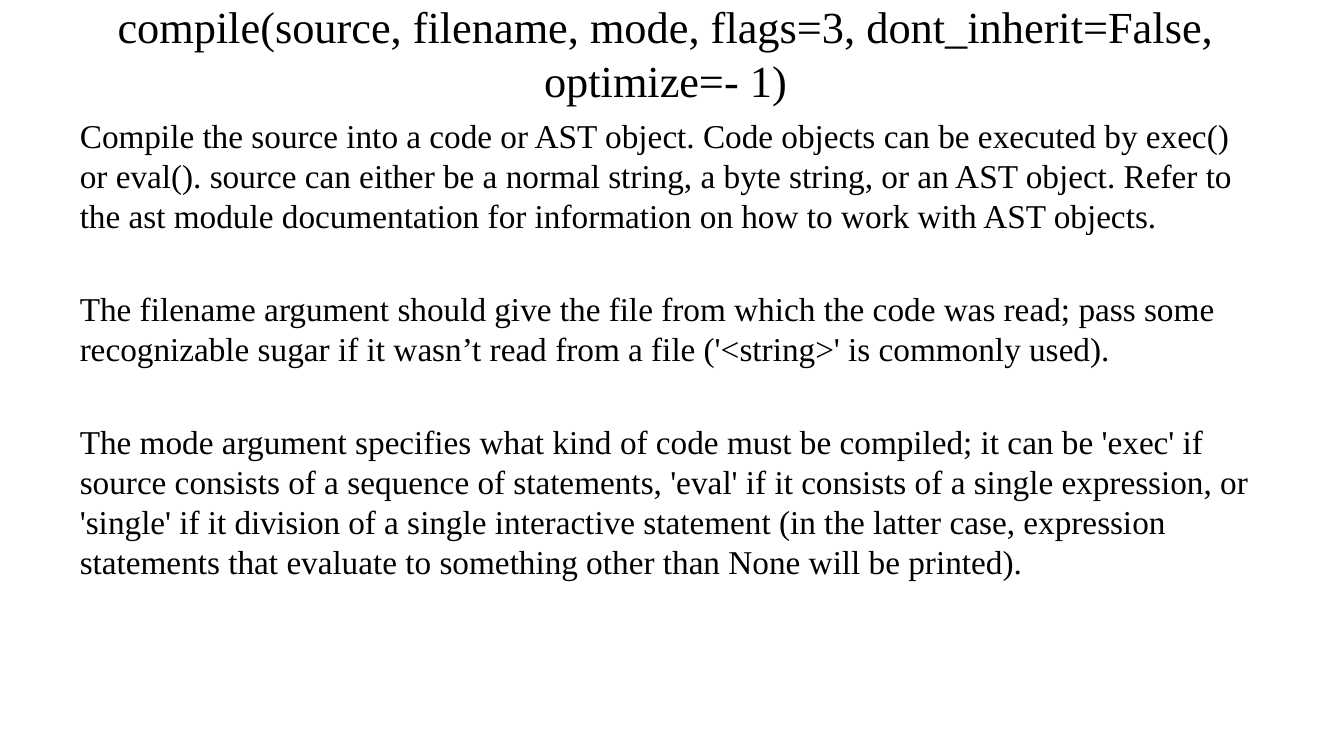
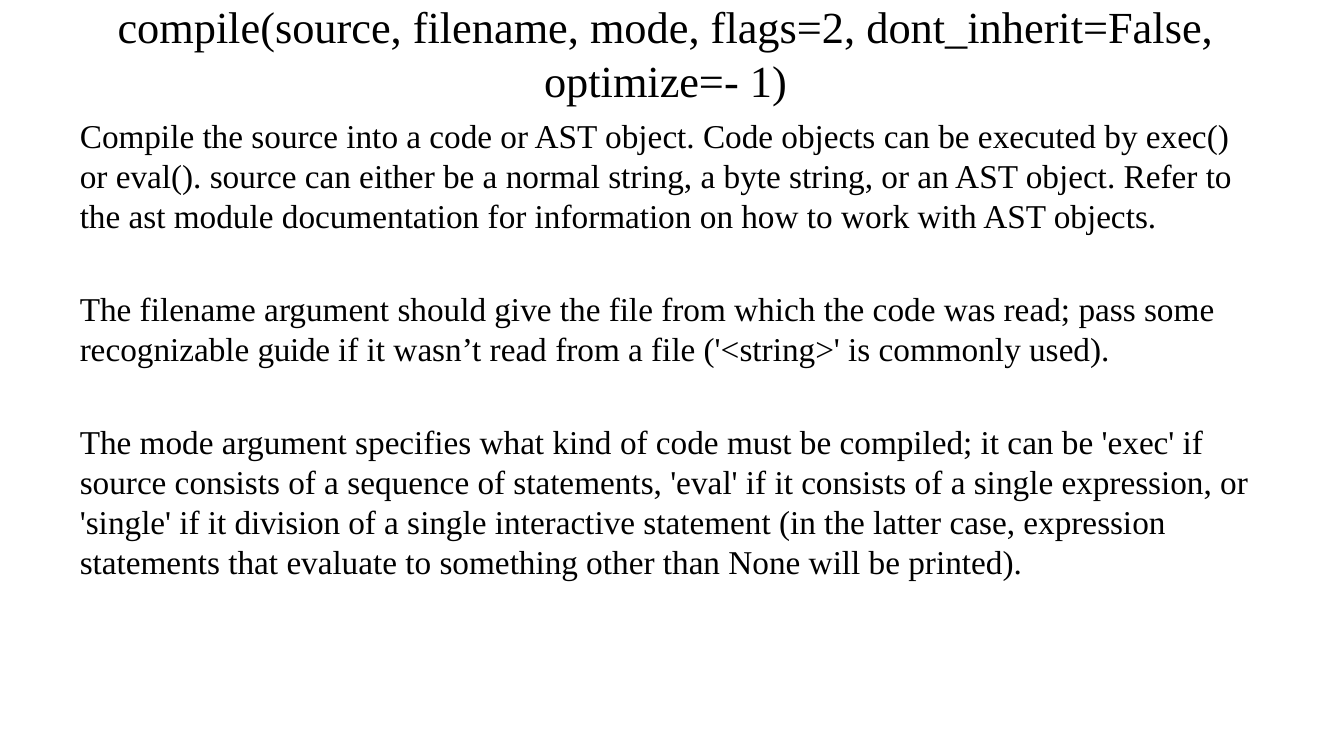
flags=3: flags=3 -> flags=2
sugar: sugar -> guide
